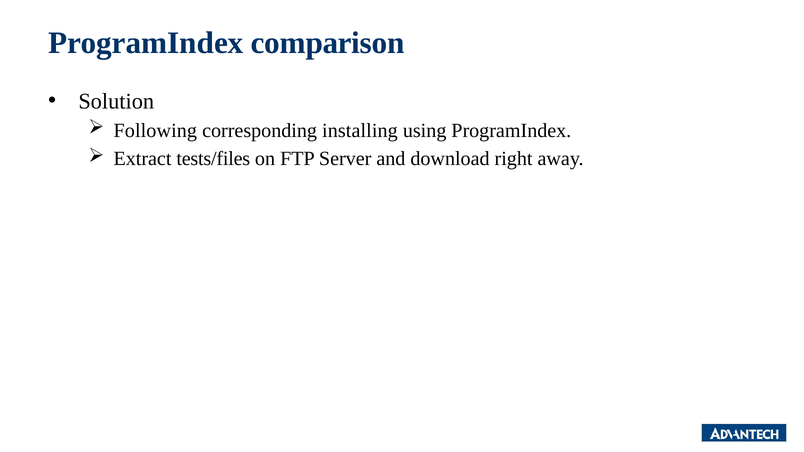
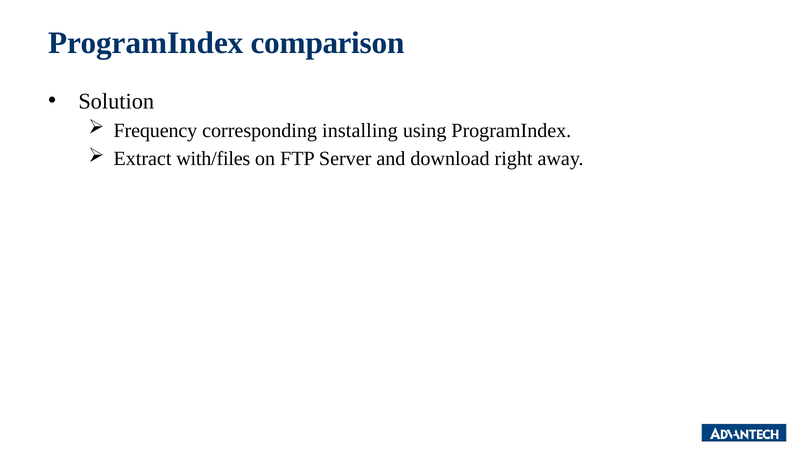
Following: Following -> Frequency
tests/files: tests/files -> with/files
